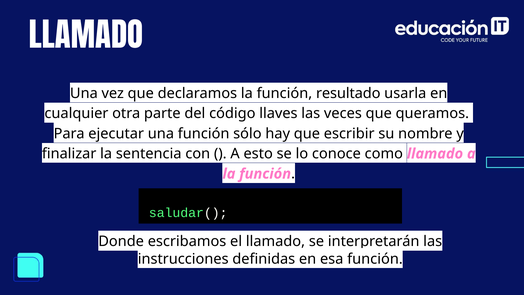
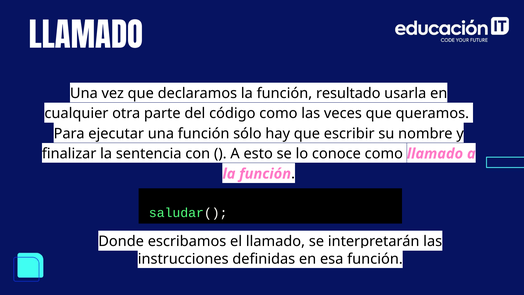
código llaves: llaves -> como
